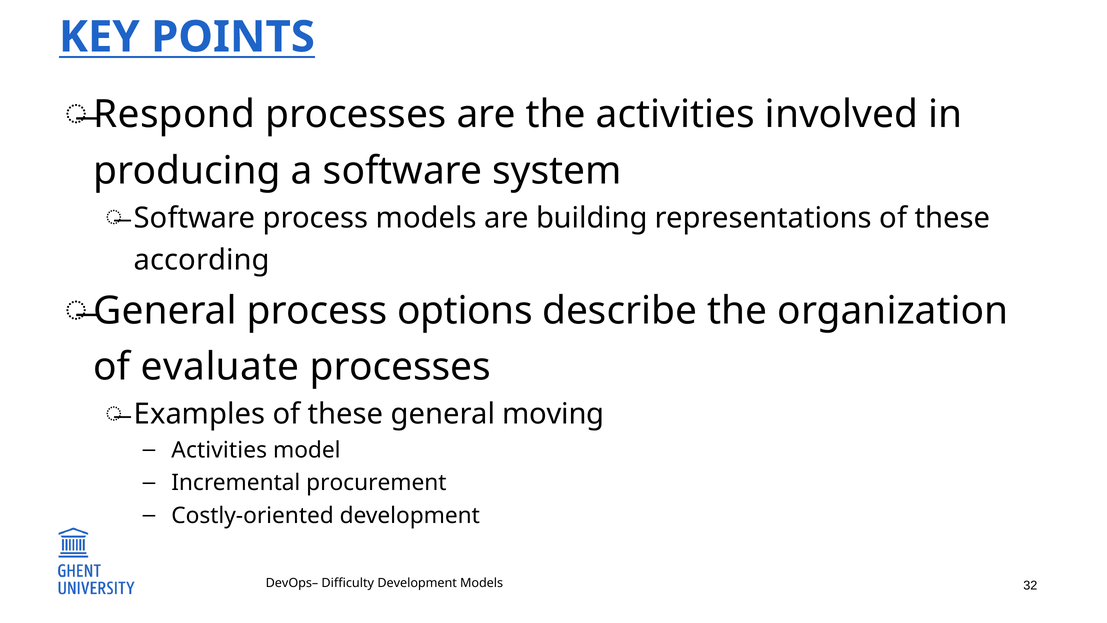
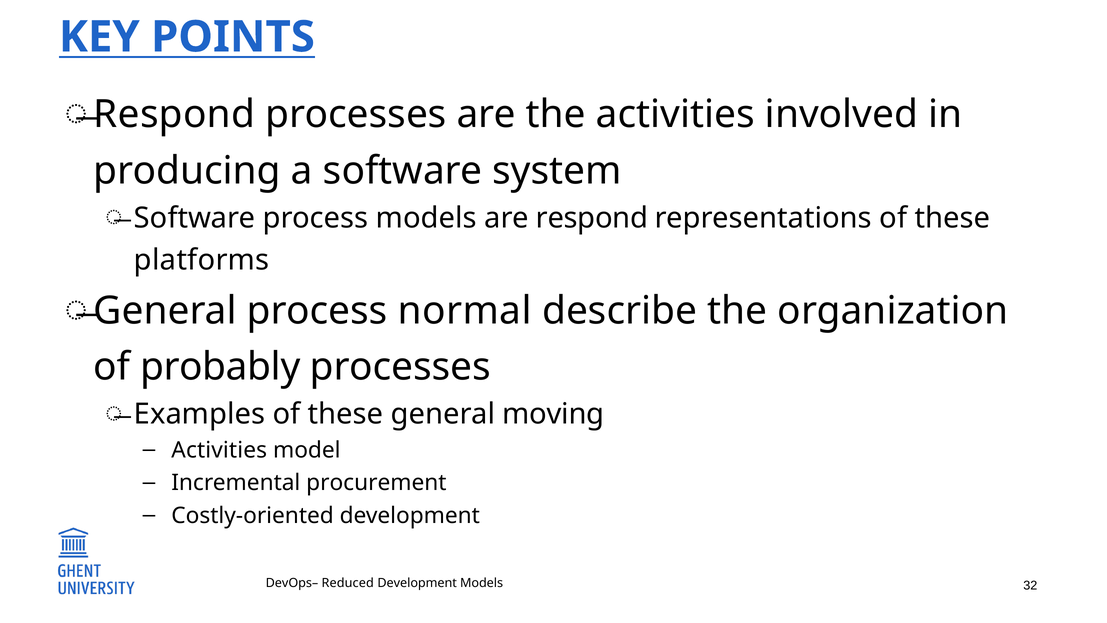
are building: building -> respond
according: according -> platforms
options: options -> normal
evaluate: evaluate -> probably
Difficulty: Difficulty -> Reduced
